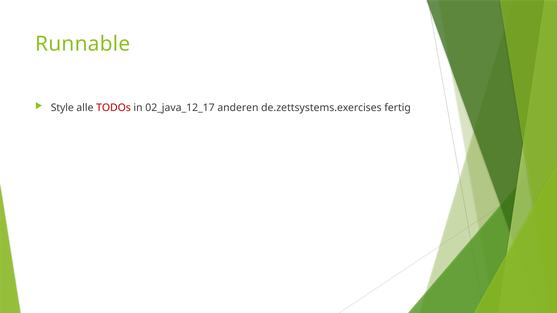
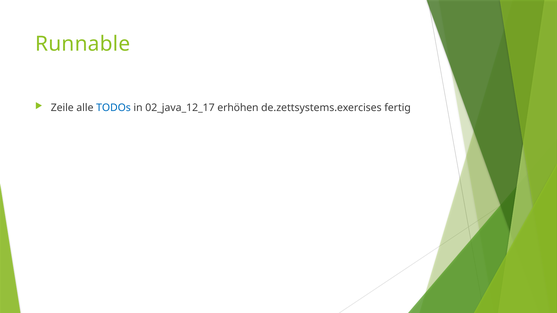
Style: Style -> Zeile
TODOs colour: red -> blue
anderen: anderen -> erhöhen
